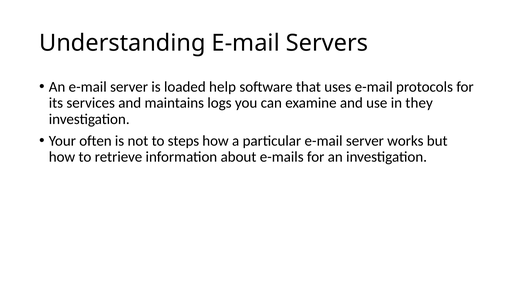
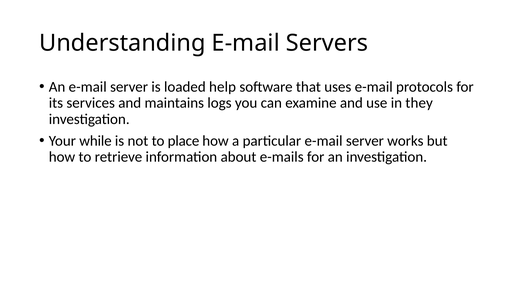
often: often -> while
steps: steps -> place
